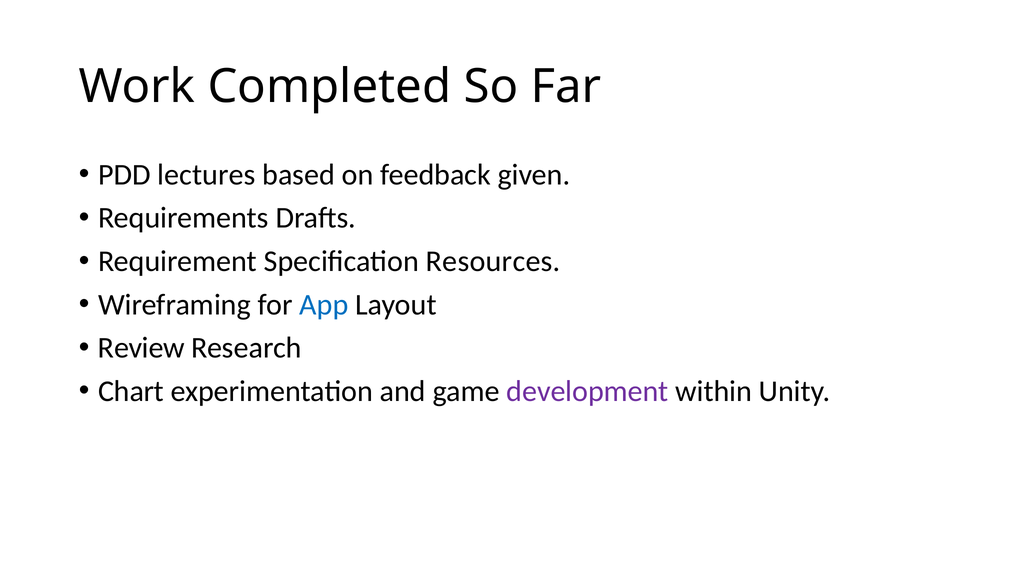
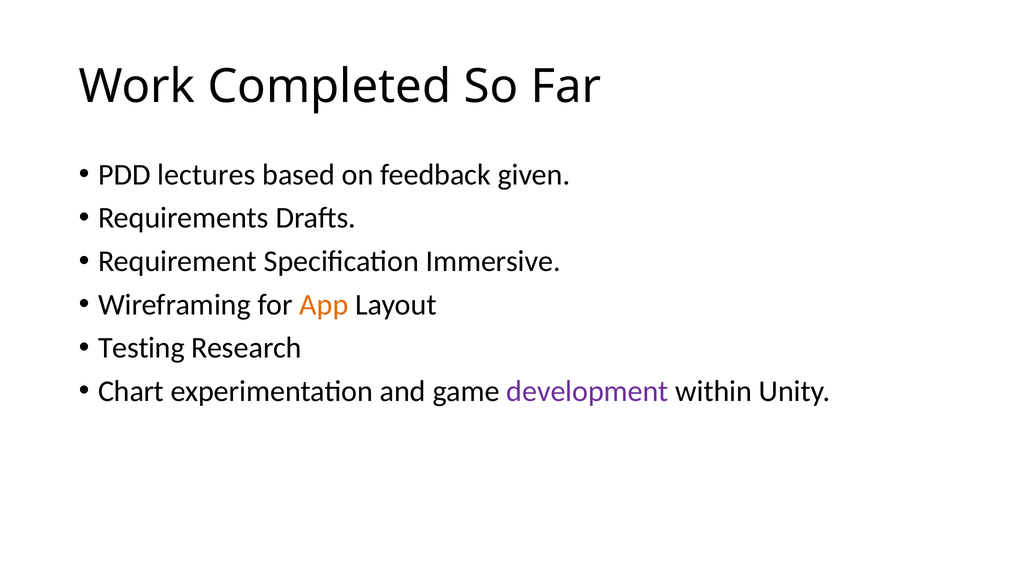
Resources: Resources -> Immersive
App colour: blue -> orange
Review: Review -> Testing
